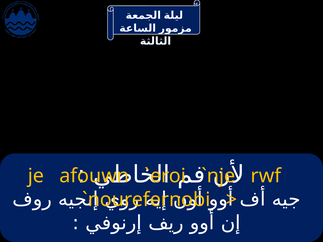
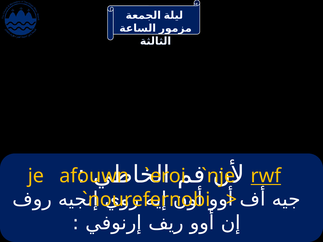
rwf underline: none -> present
